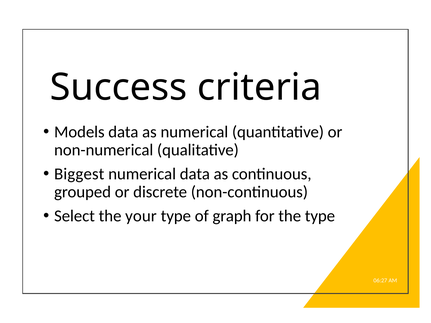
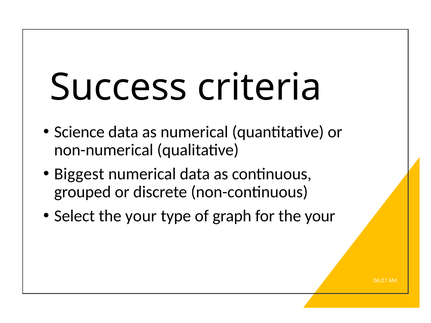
Models: Models -> Science
for the type: type -> your
